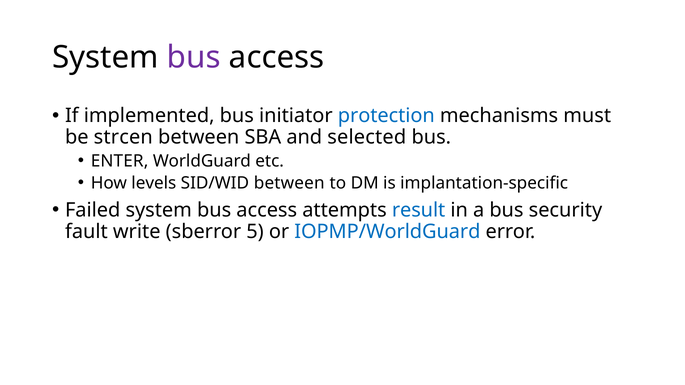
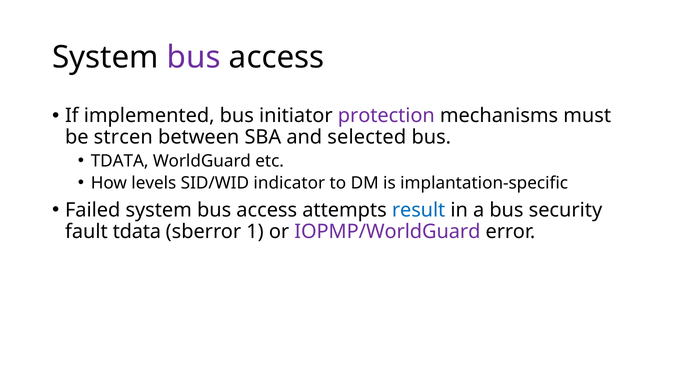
protection colour: blue -> purple
ENTER at (120, 161): ENTER -> TDATA
SID/WID between: between -> indicator
fault write: write -> tdata
5: 5 -> 1
IOPMP/WorldGuard colour: blue -> purple
